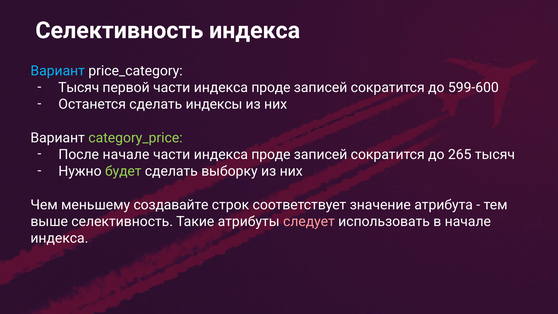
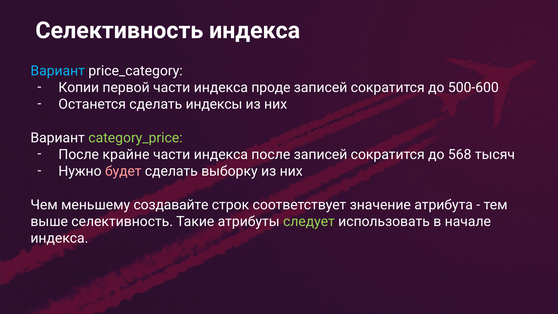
Тысяч at (79, 88): Тысяч -> Копии
599-600: 599-600 -> 500-600
После начале: начале -> крайне
проде at (271, 154): проде -> после
265: 265 -> 568
будет colour: light green -> pink
следует colour: pink -> light green
